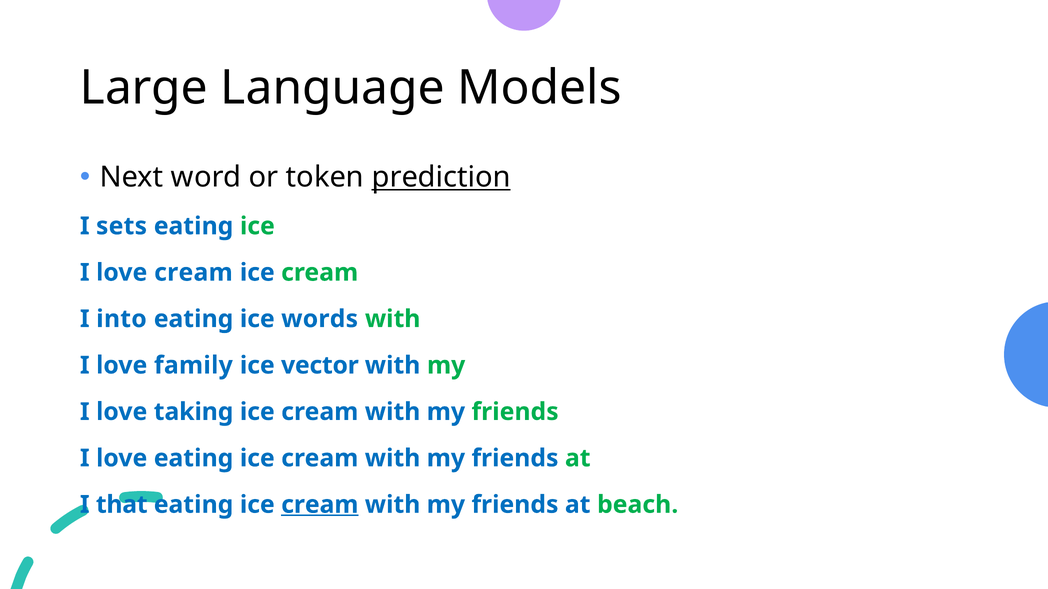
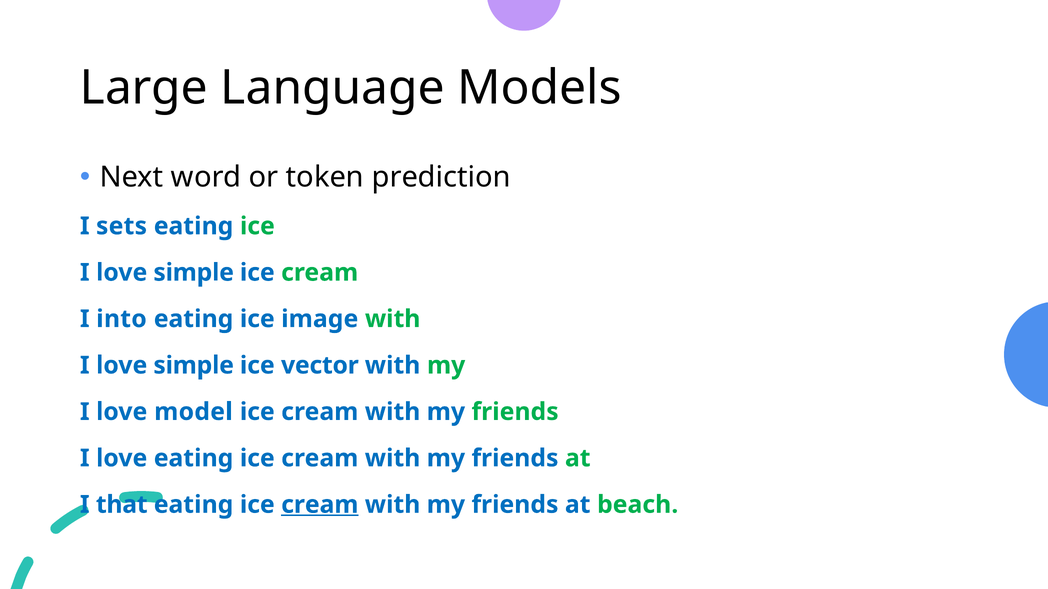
prediction underline: present -> none
cream at (193, 273): cream -> simple
words: words -> image
family at (193, 366): family -> simple
taking: taking -> model
